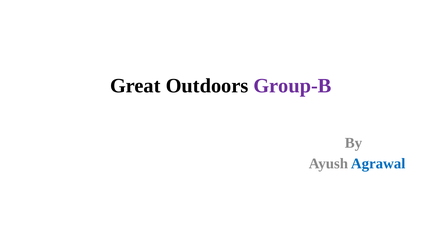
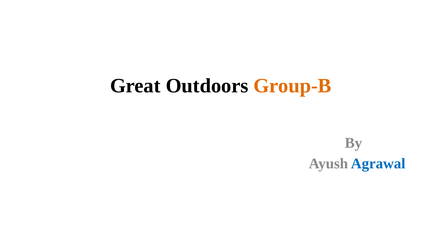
Group-B colour: purple -> orange
